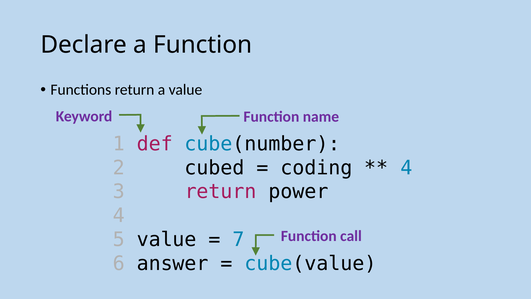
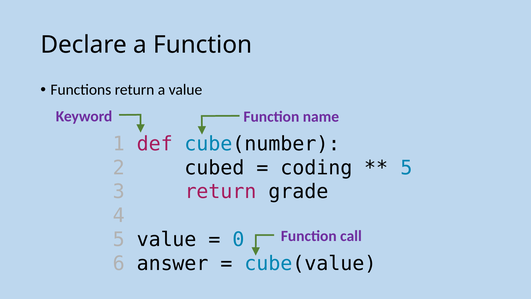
4 at (406, 168): 4 -> 5
power: power -> grade
7: 7 -> 0
